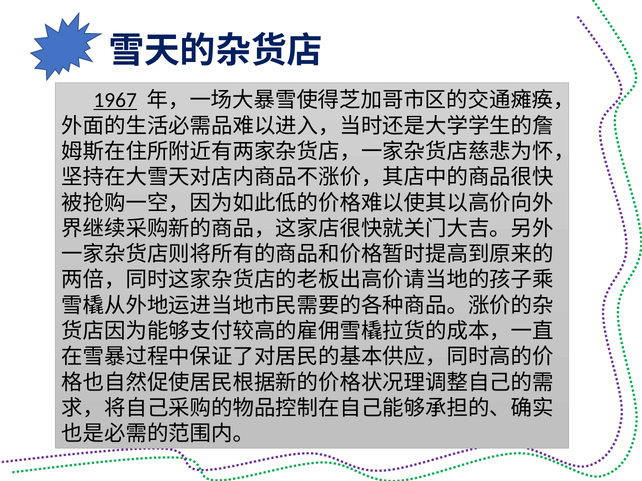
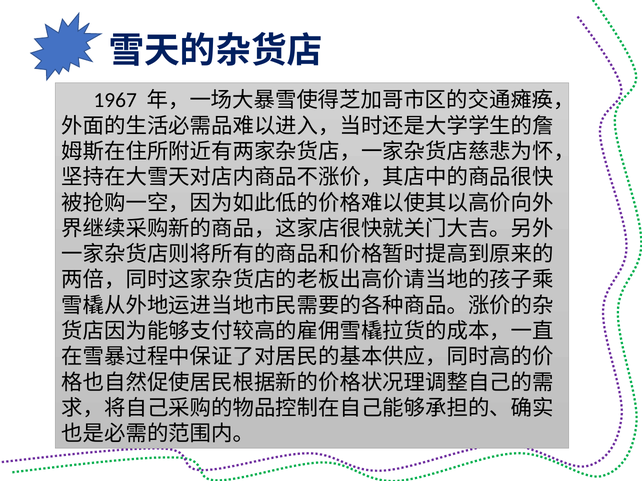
1967 underline: present -> none
